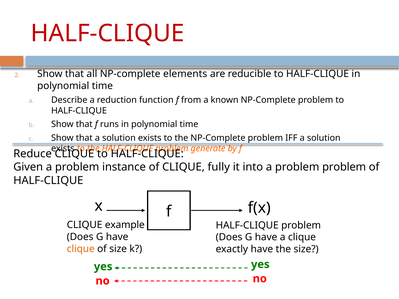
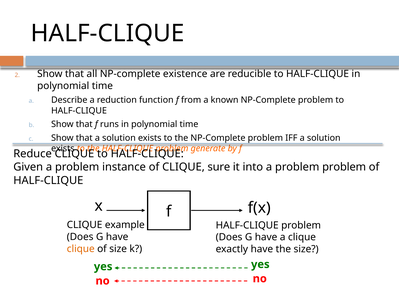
HALF-CLIQUE at (108, 33) colour: red -> black
elements: elements -> existence
fully: fully -> sure
